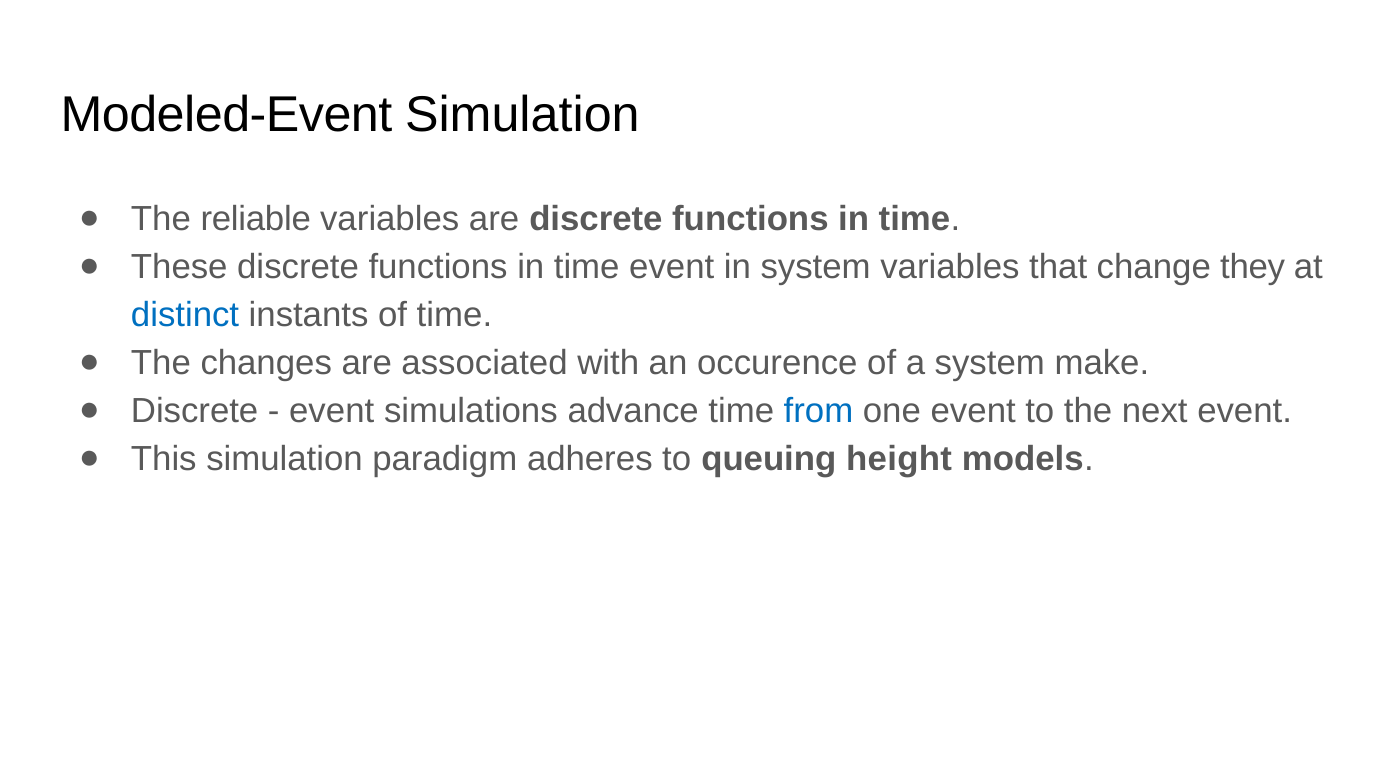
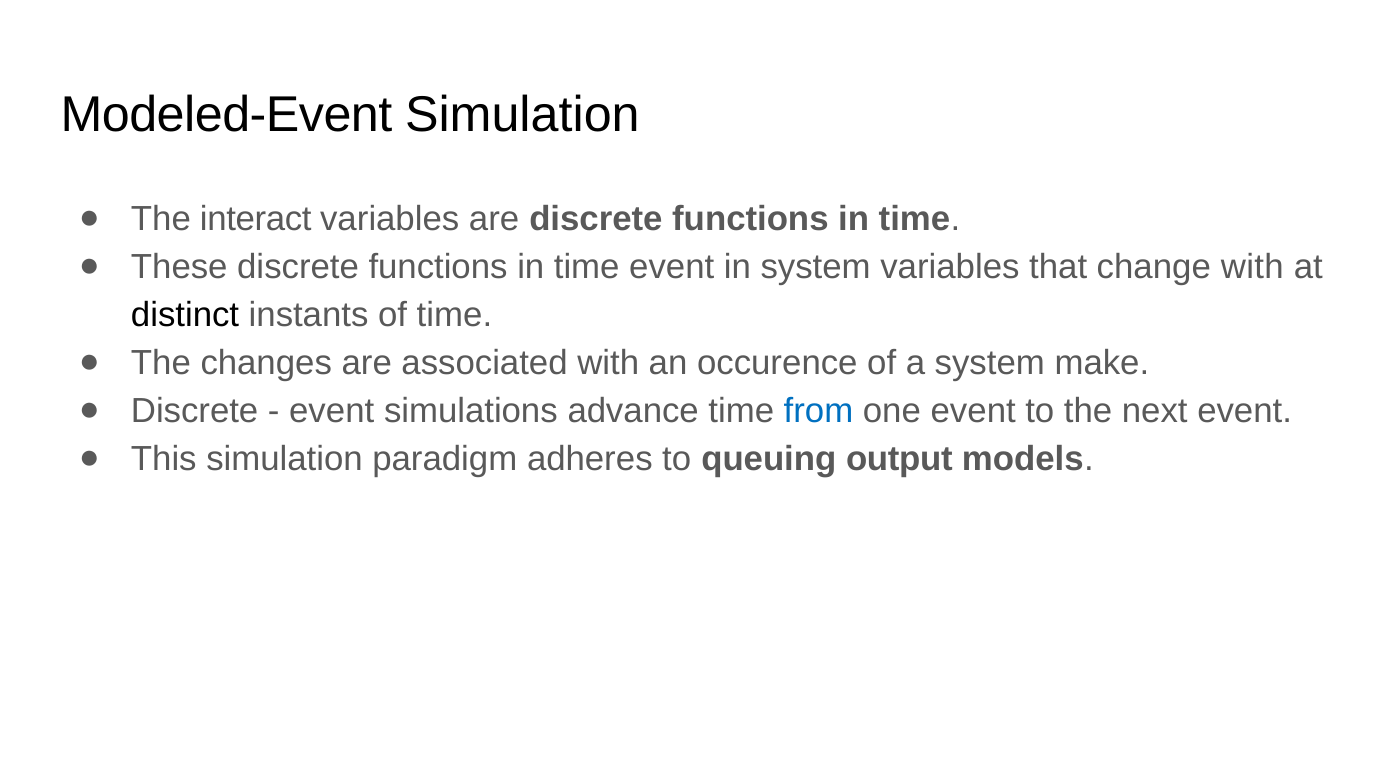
reliable: reliable -> interact
change they: they -> with
distinct colour: blue -> black
height: height -> output
